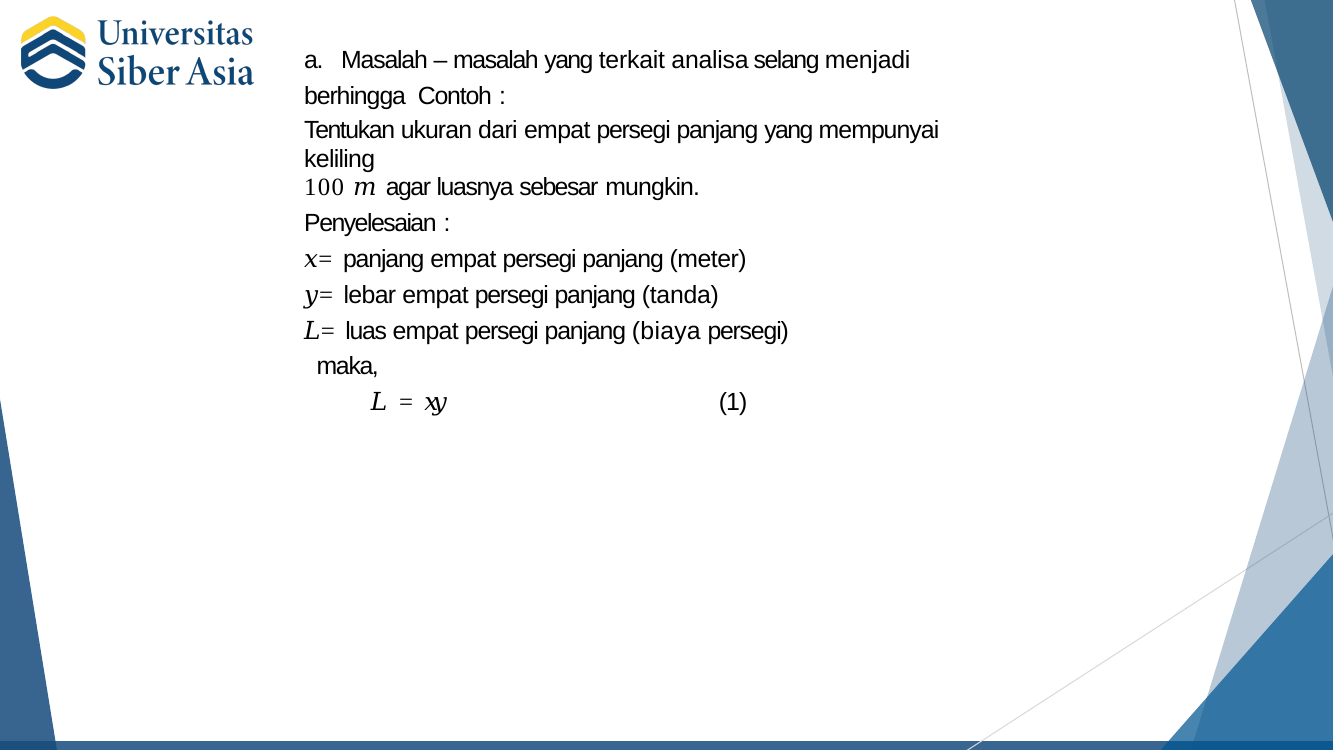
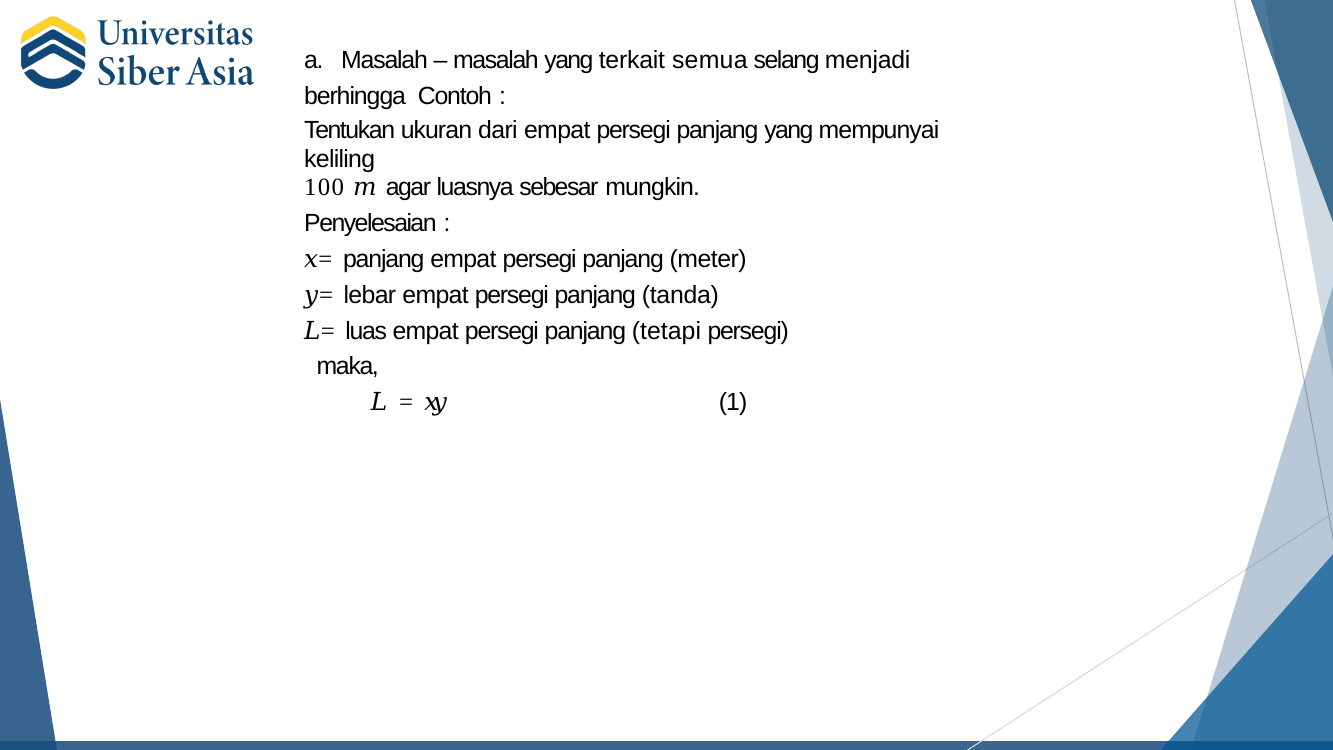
analisa: analisa -> semua
biaya: biaya -> tetapi
